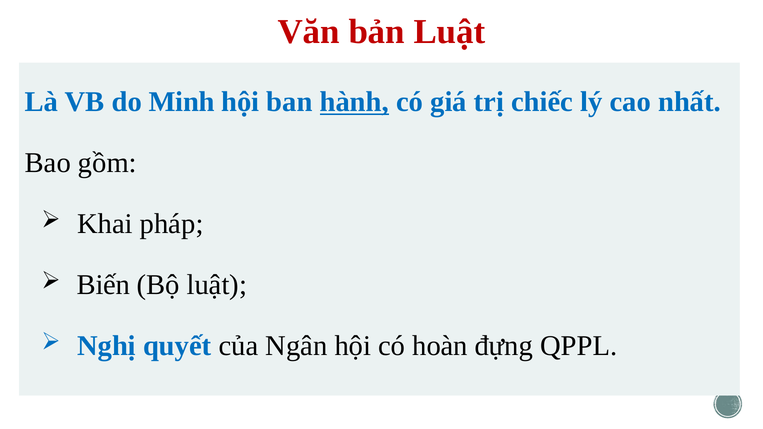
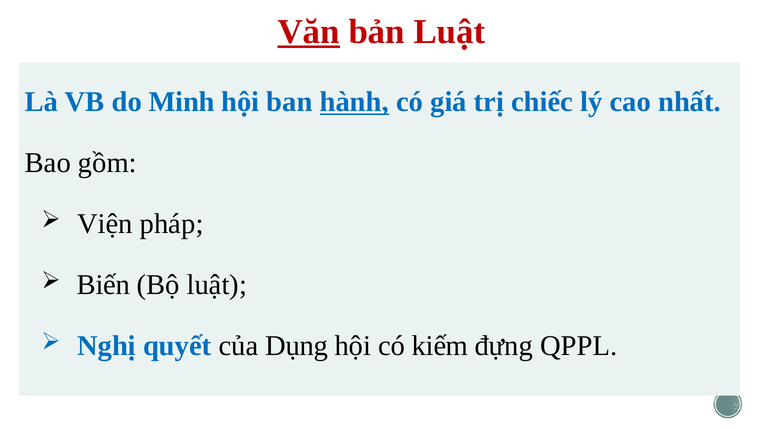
Văn underline: none -> present
Khai: Khai -> Viện
Ngân: Ngân -> Dụng
hoàn: hoàn -> kiếm
